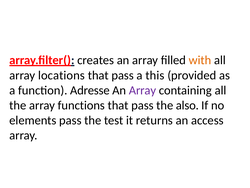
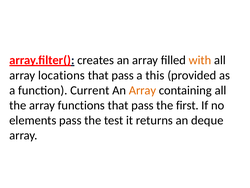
Adresse: Adresse -> Current
Array at (143, 90) colour: purple -> orange
also: also -> first
access: access -> deque
